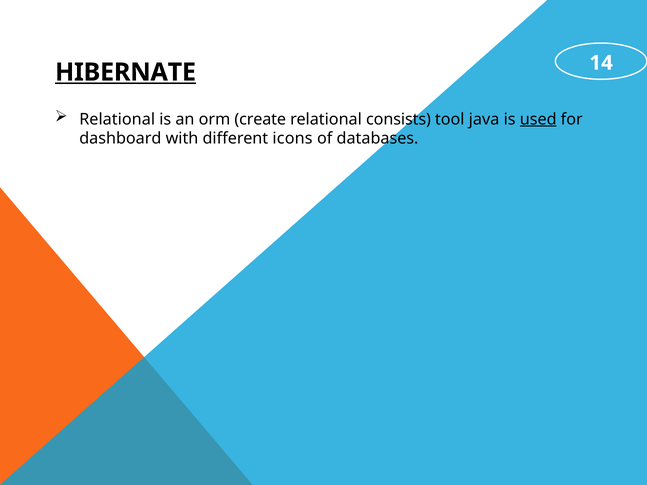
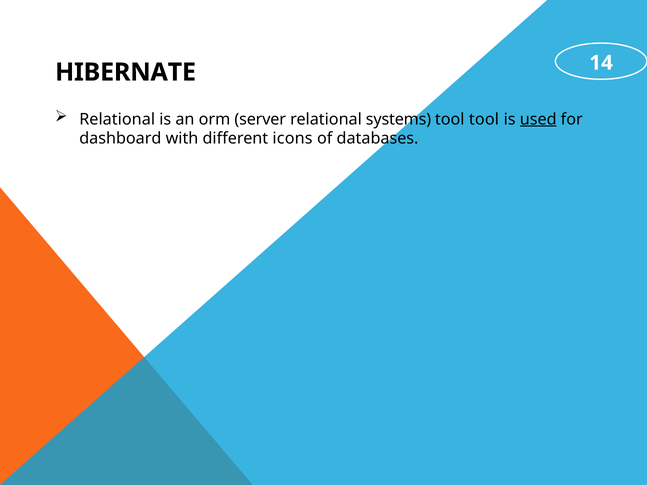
HIBERNATE underline: present -> none
create: create -> server
consists: consists -> systems
tool java: java -> tool
